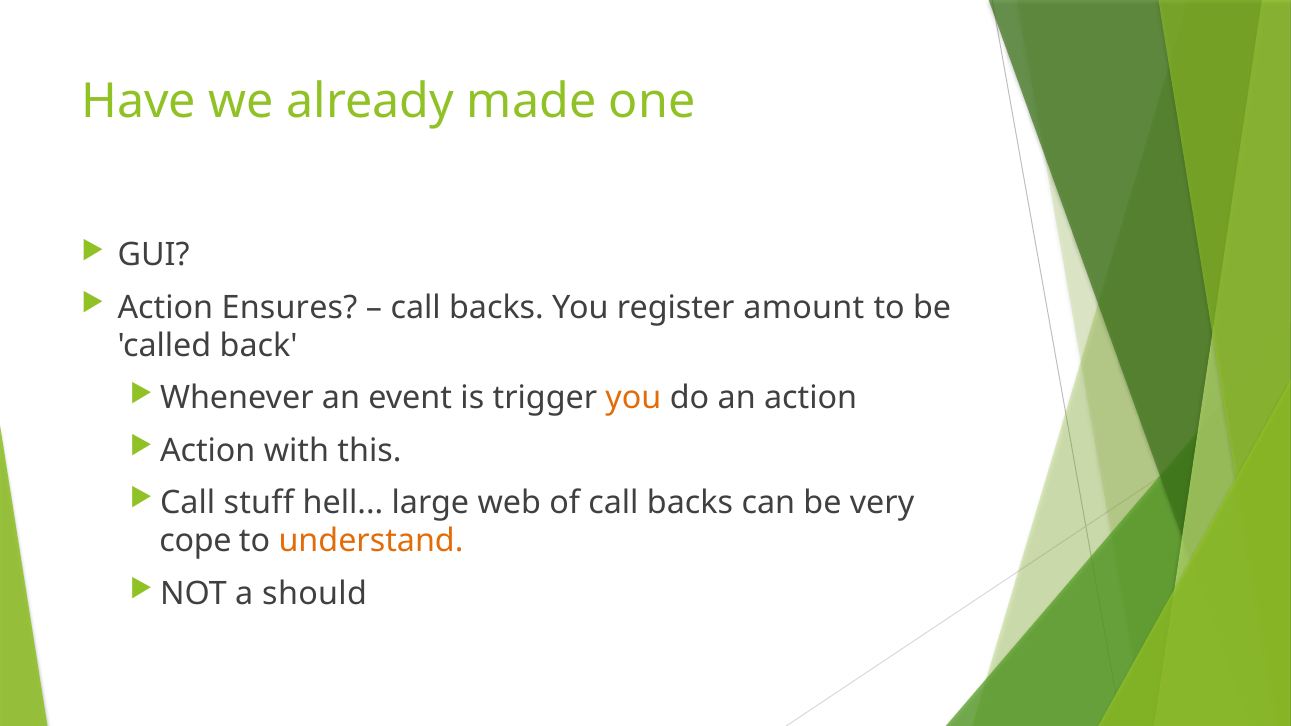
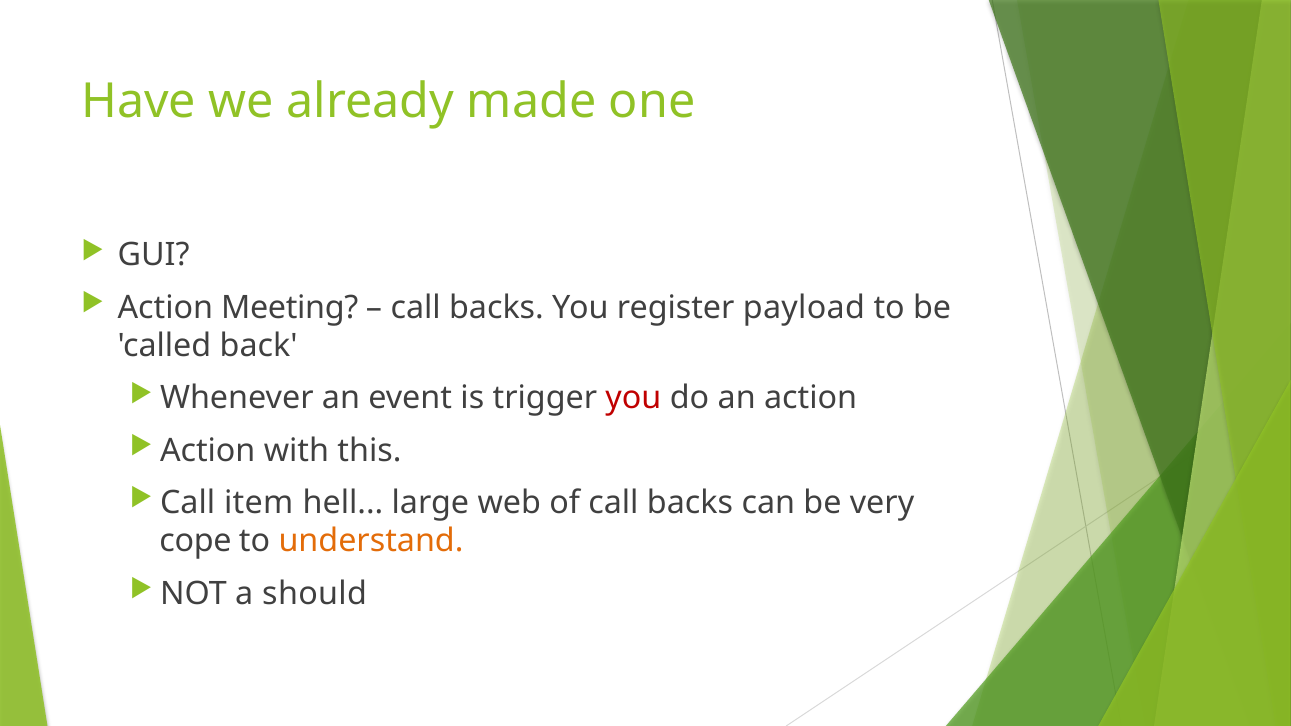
Ensures: Ensures -> Meeting
amount: amount -> payload
you at (633, 398) colour: orange -> red
stuff: stuff -> item
